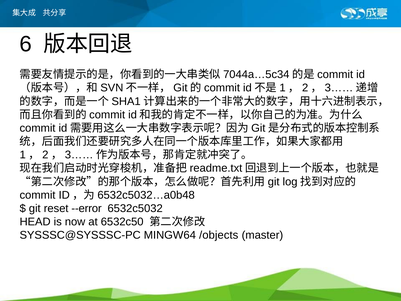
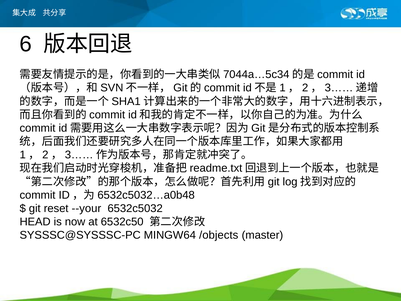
--error: --error -> --your
